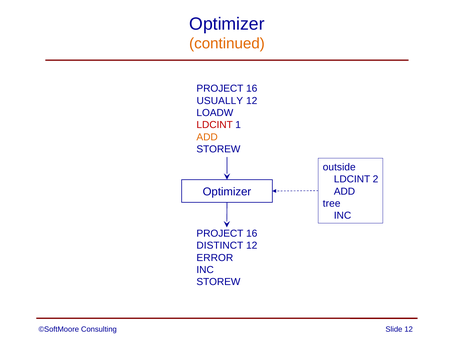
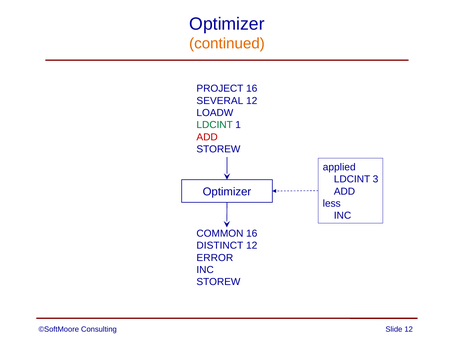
USUALLY: USUALLY -> SEVERAL
LDCINT at (215, 125) colour: red -> green
ADD at (207, 137) colour: orange -> red
outside: outside -> applied
2: 2 -> 3
tree: tree -> less
PROJECT at (220, 233): PROJECT -> COMMON
